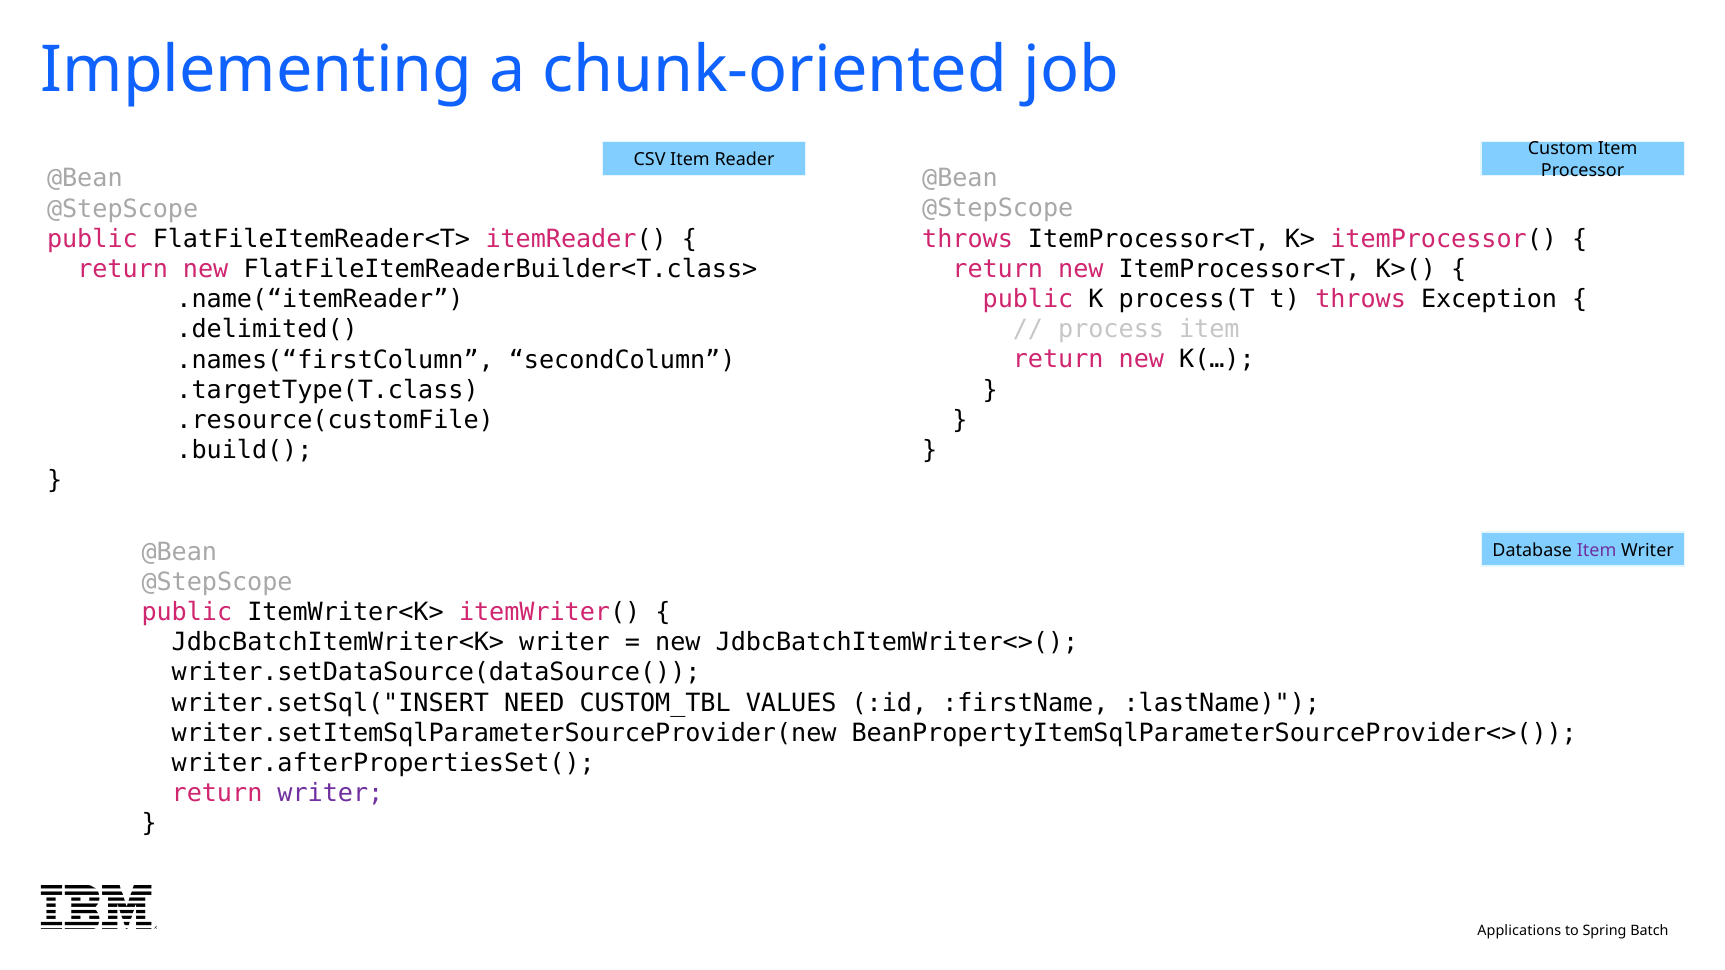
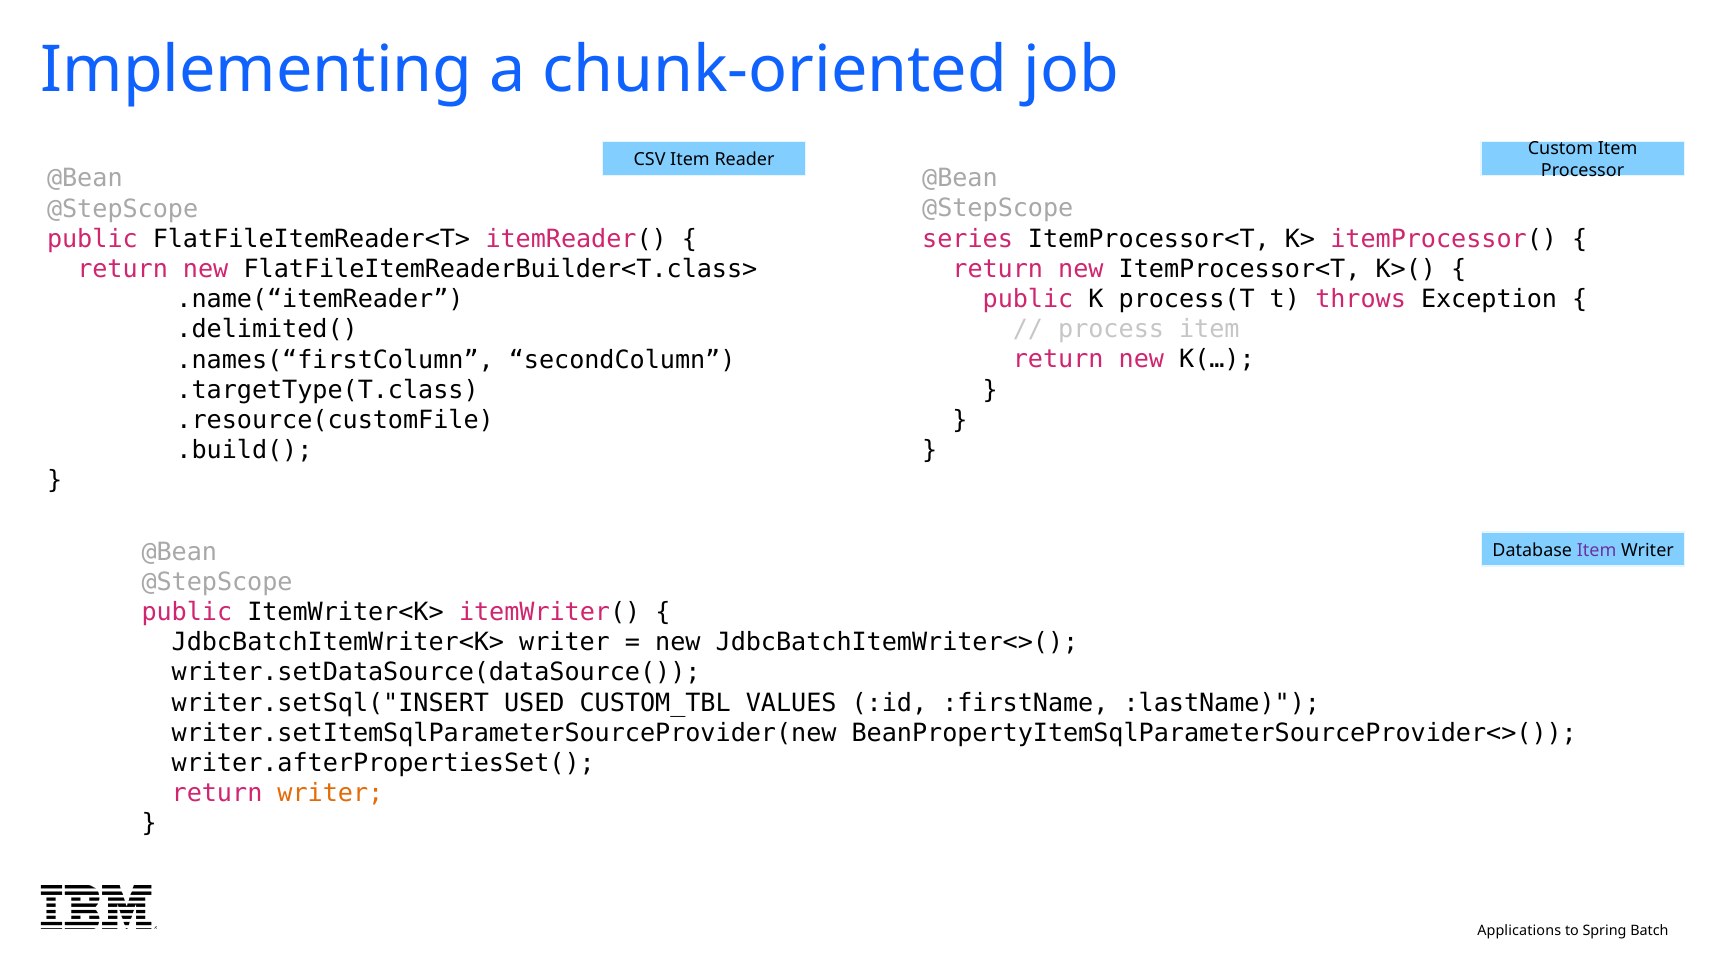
throws at (968, 239): throws -> series
NEED: NEED -> USED
writer at (330, 794) colour: purple -> orange
